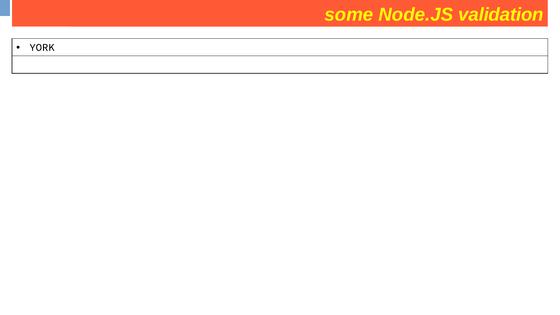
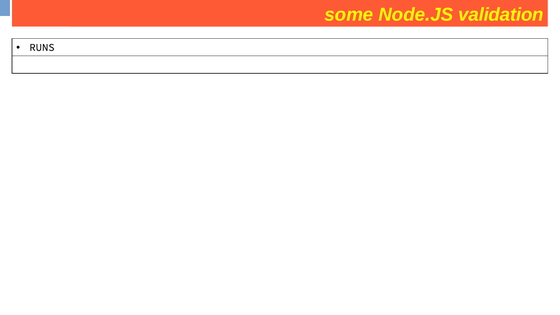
YORK: YORK -> RUNS
